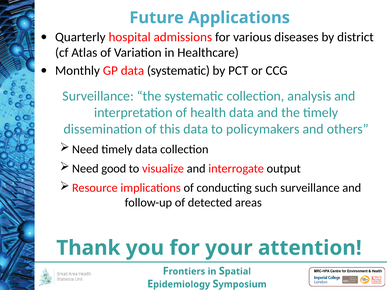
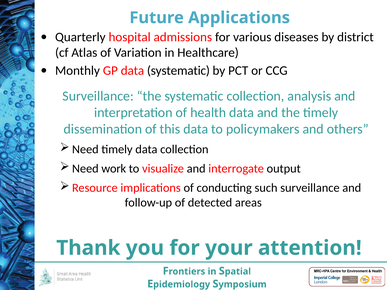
good: good -> work
